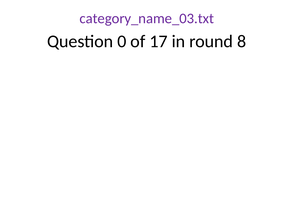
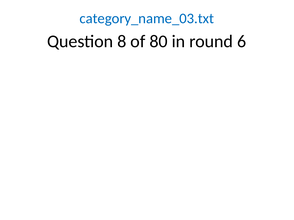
category_name_03.txt colour: purple -> blue
0: 0 -> 8
17: 17 -> 80
8: 8 -> 6
